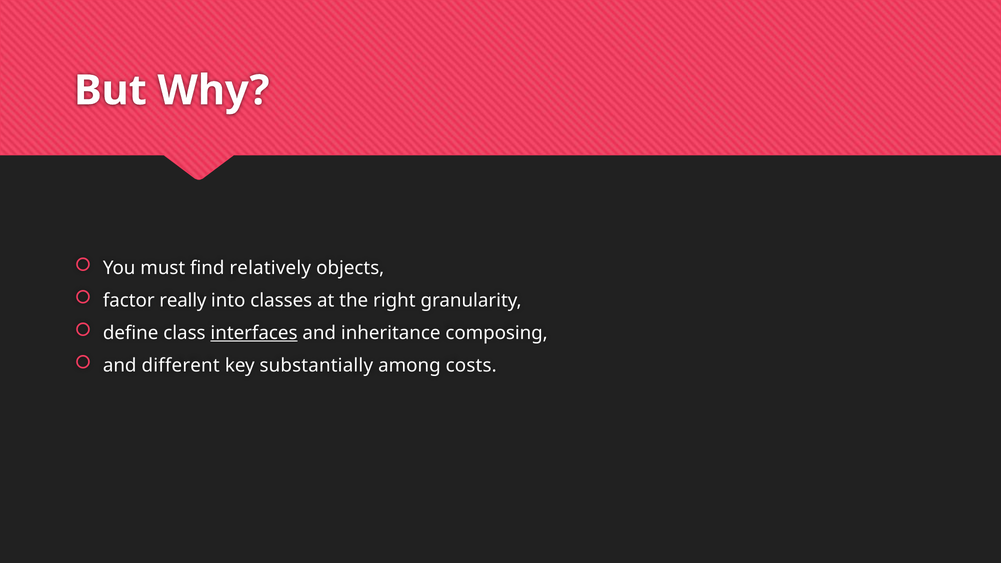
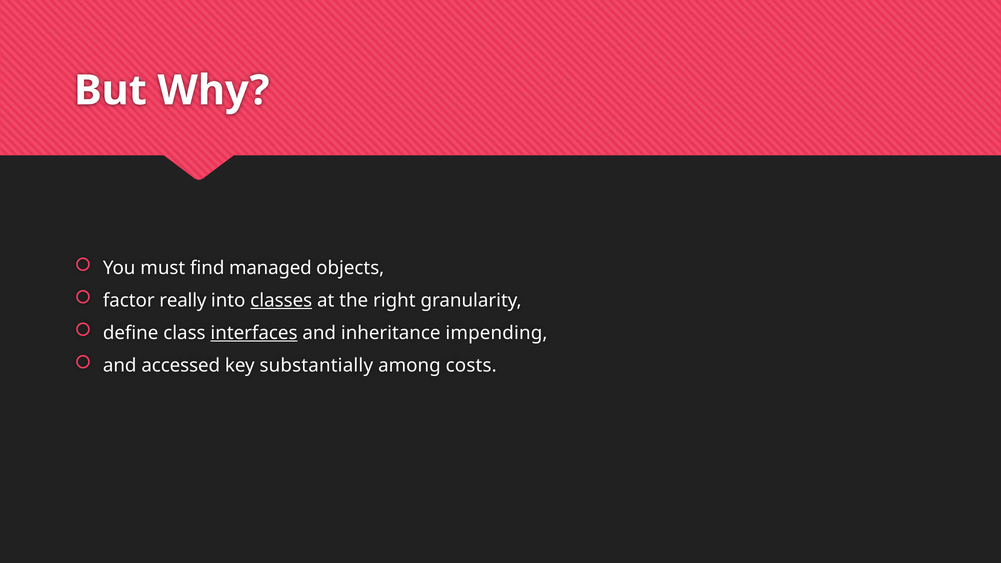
relatively: relatively -> managed
classes underline: none -> present
composing: composing -> impending
different: different -> accessed
